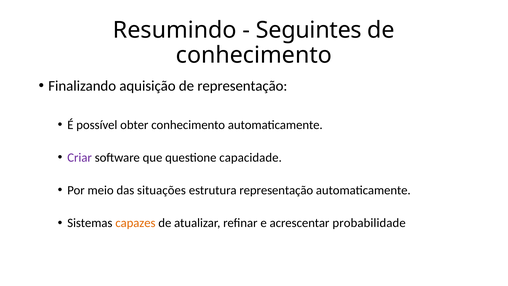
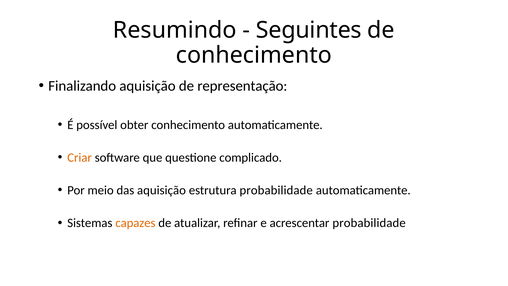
Criar colour: purple -> orange
capacidade: capacidade -> complicado
das situações: situações -> aquisição
estrutura representação: representação -> probabilidade
